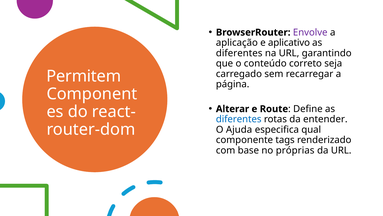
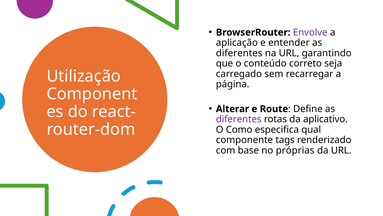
aplicativo: aplicativo -> entender
Permitem: Permitem -> Utilização
diferentes at (239, 119) colour: blue -> purple
entender: entender -> aplicativo
Ajuda: Ajuda -> Como
